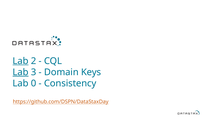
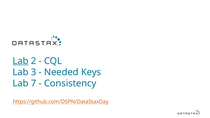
Lab at (21, 72) underline: present -> none
Domain: Domain -> Needed
0: 0 -> 7
